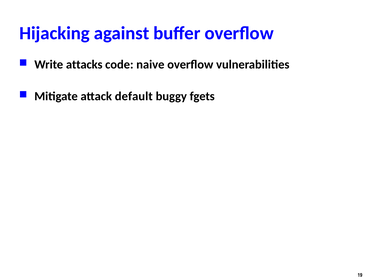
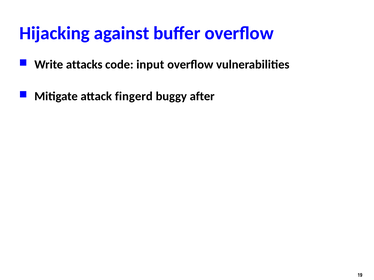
naive: naive -> input
default: default -> fingerd
fgets: fgets -> after
